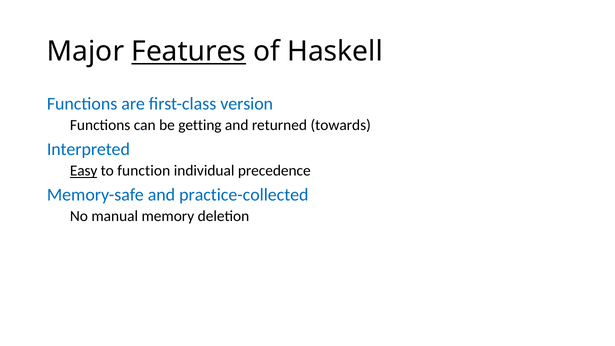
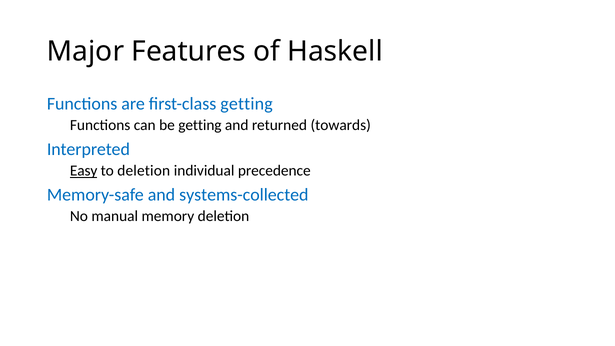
Features underline: present -> none
first-class version: version -> getting
to function: function -> deletion
practice-collected: practice-collected -> systems-collected
